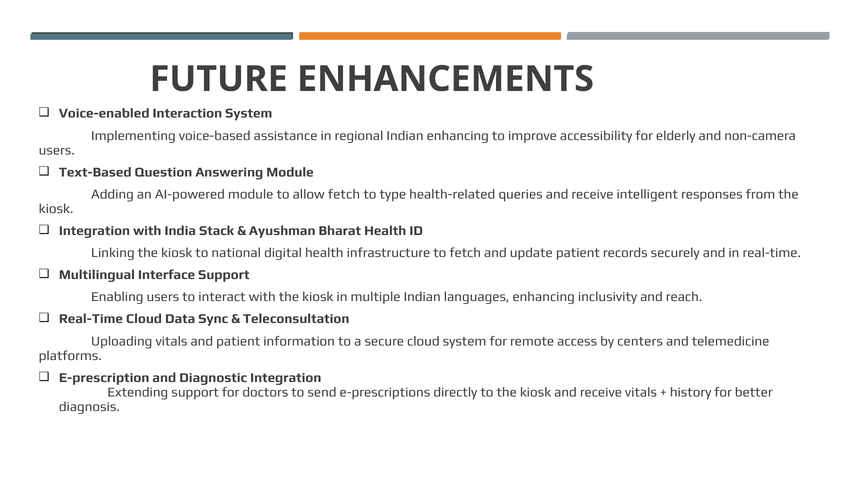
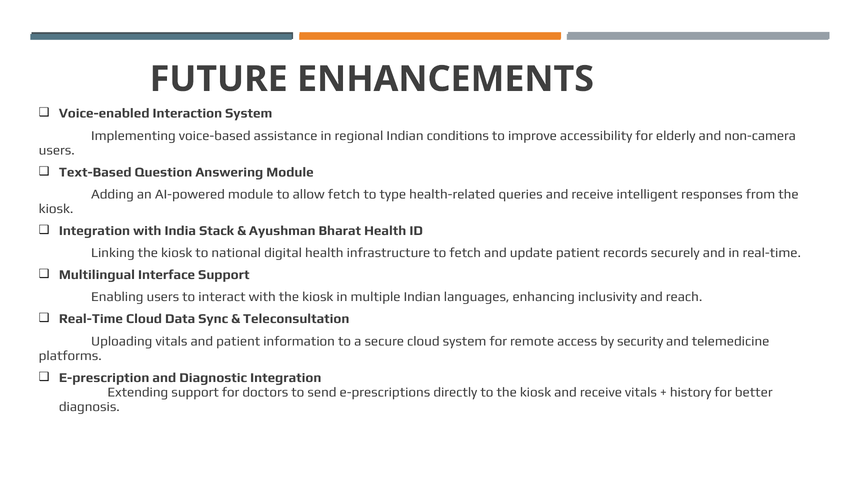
Indian enhancing: enhancing -> conditions
centers: centers -> security
